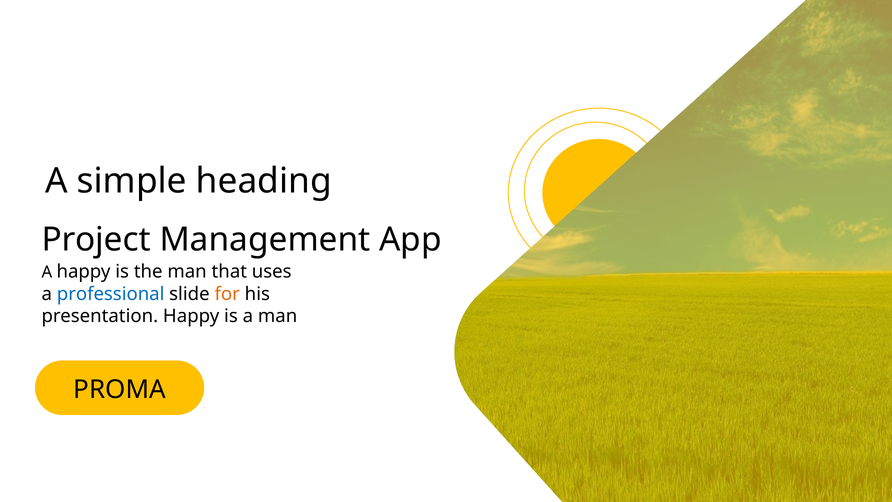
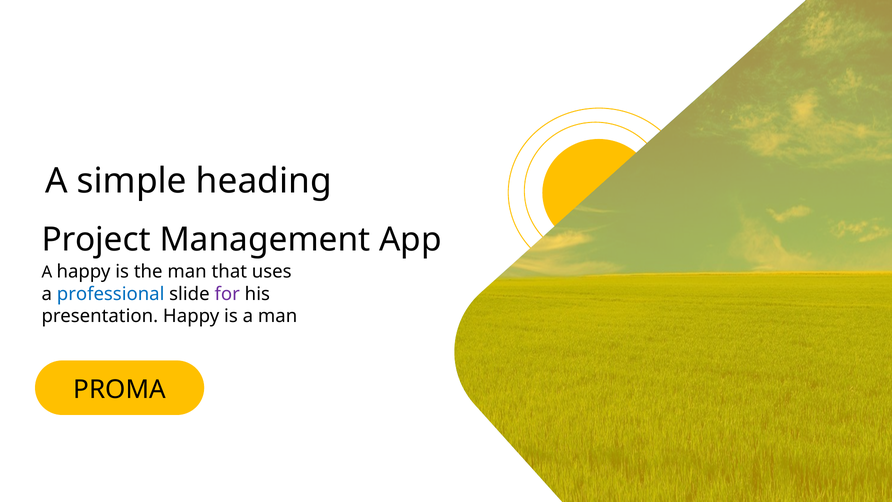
for colour: orange -> purple
